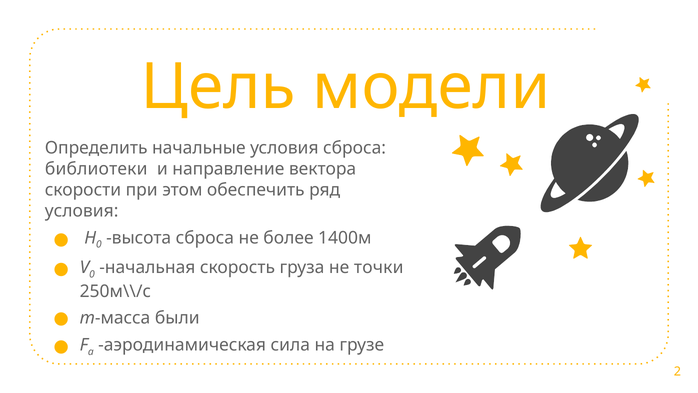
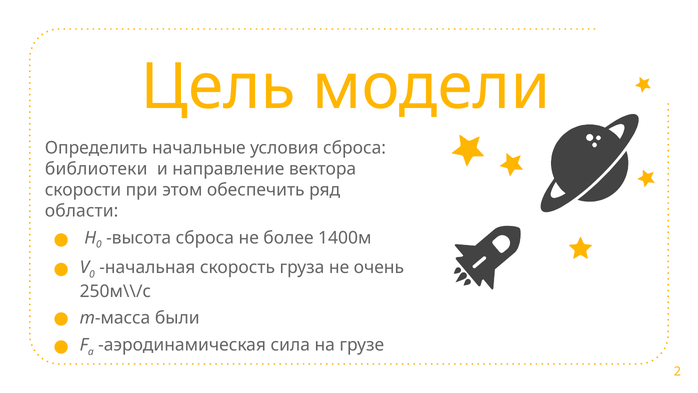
условия at (82, 211): условия -> области
точки: точки -> очень
